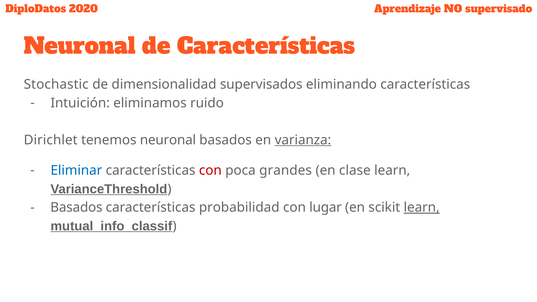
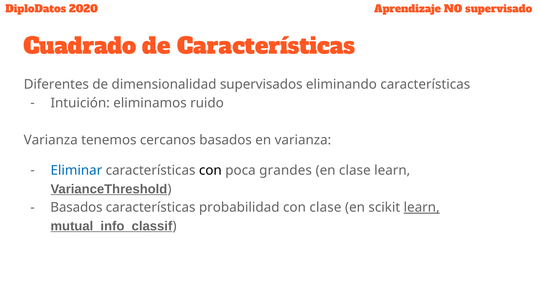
Neuronal at (80, 46): Neuronal -> Cuadrado
Stochastic: Stochastic -> Diferentes
Dirichlet at (51, 140): Dirichlet -> Varianza
tenemos neuronal: neuronal -> cercanos
varianza at (303, 140) underline: present -> none
con at (210, 170) colour: red -> black
con lugar: lugar -> clase
